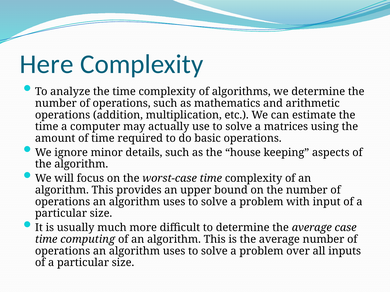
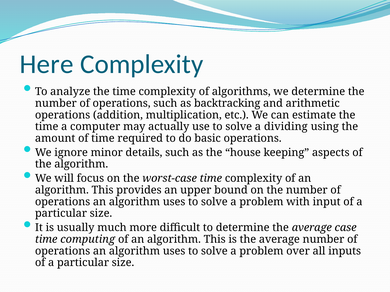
mathematics: mathematics -> backtracking
matrices: matrices -> dividing
